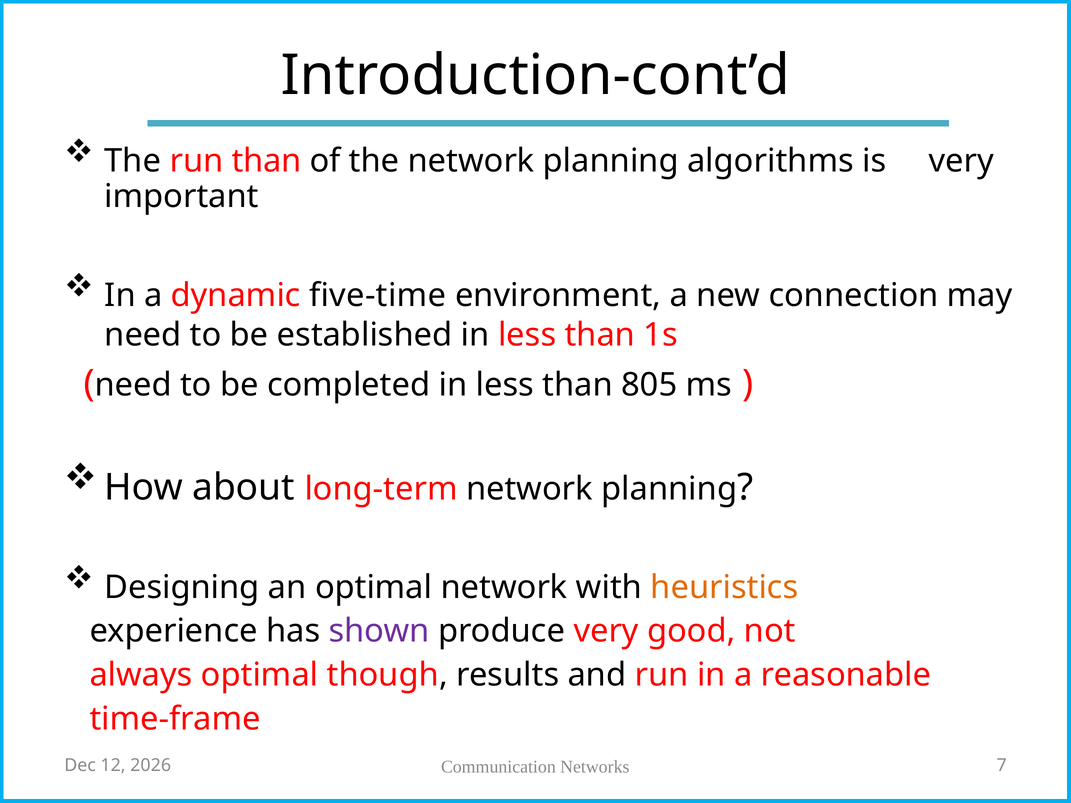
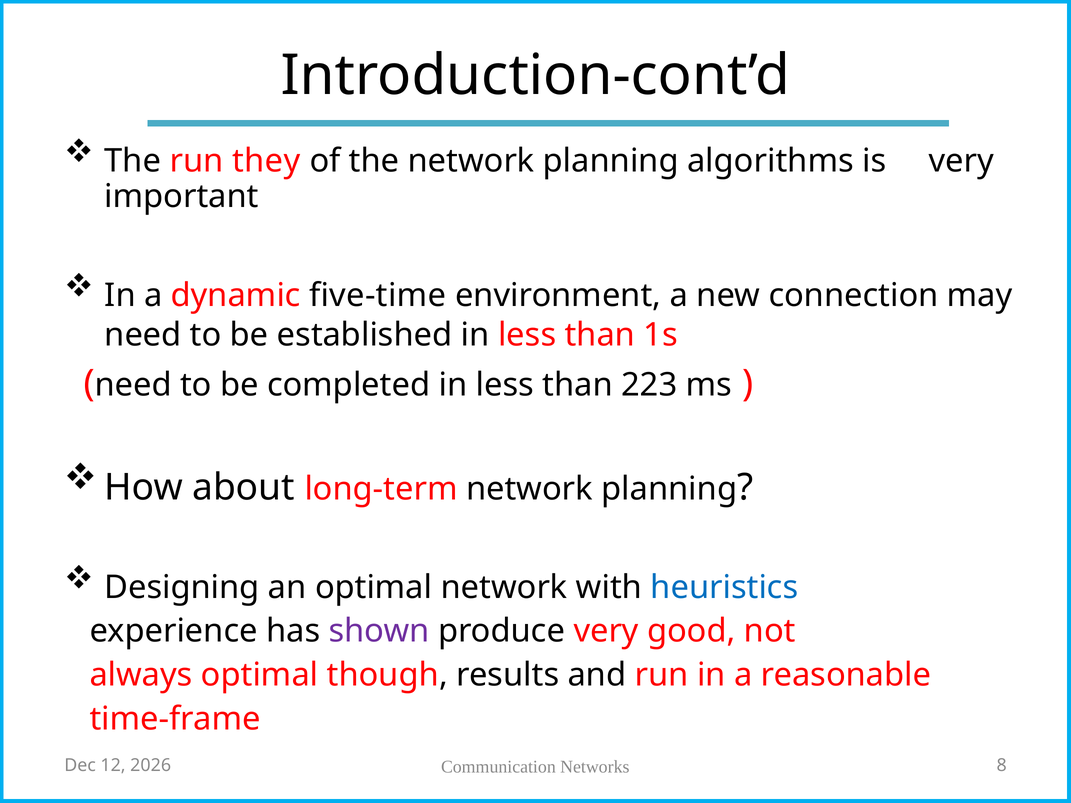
run than: than -> they
805: 805 -> 223
heuristics colour: orange -> blue
7: 7 -> 8
